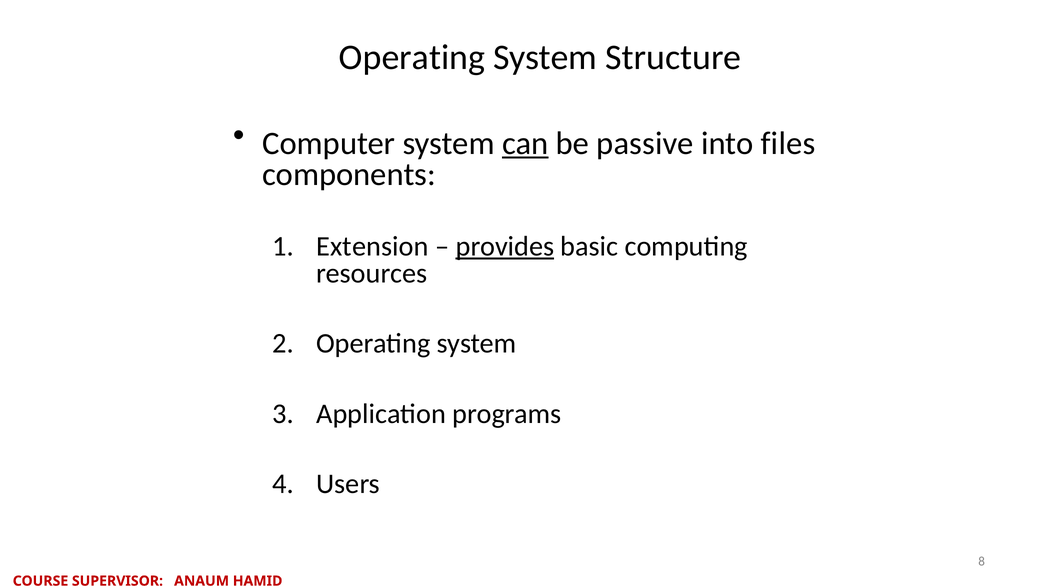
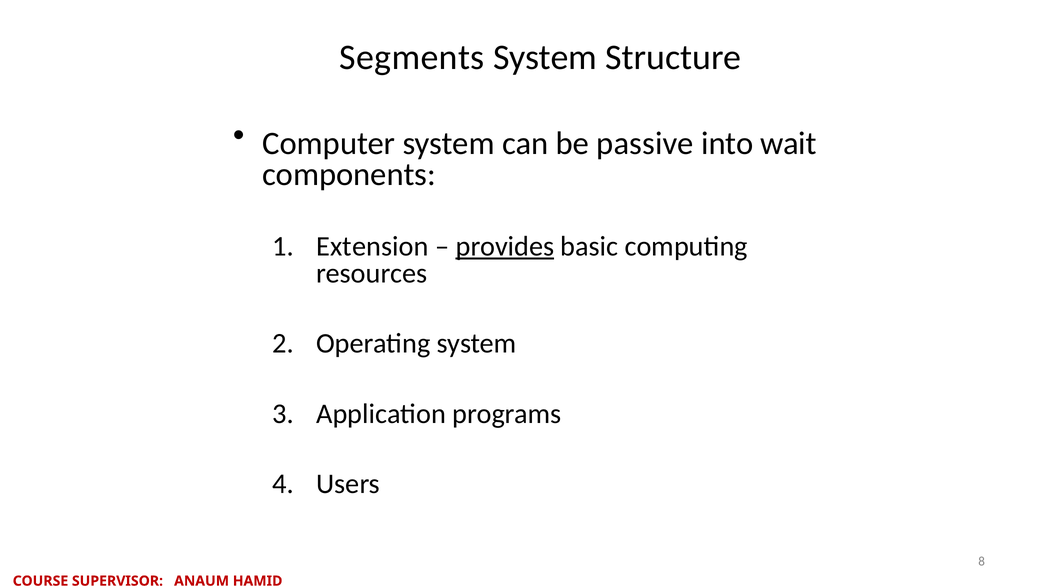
Operating at (412, 57): Operating -> Segments
can underline: present -> none
files: files -> wait
